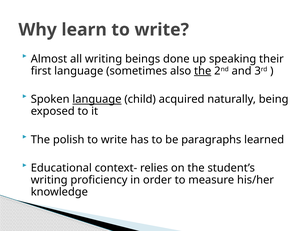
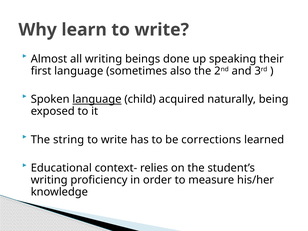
the at (203, 71) underline: present -> none
polish: polish -> string
paragraphs: paragraphs -> corrections
